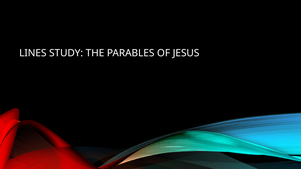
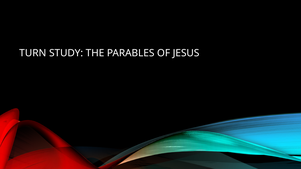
LINES: LINES -> TURN
